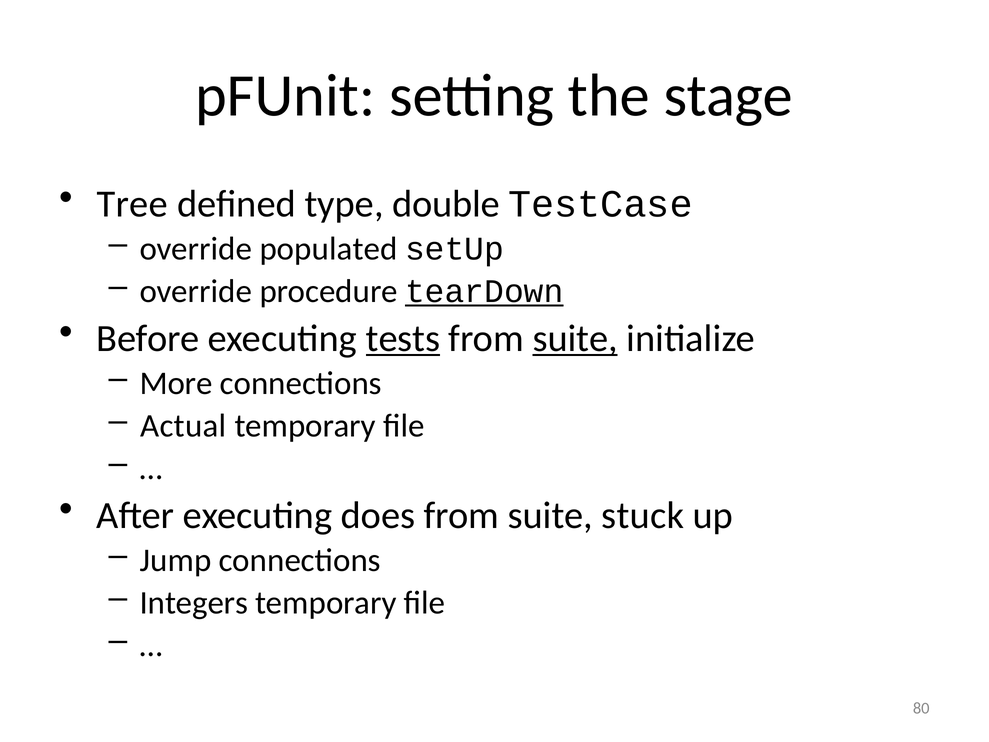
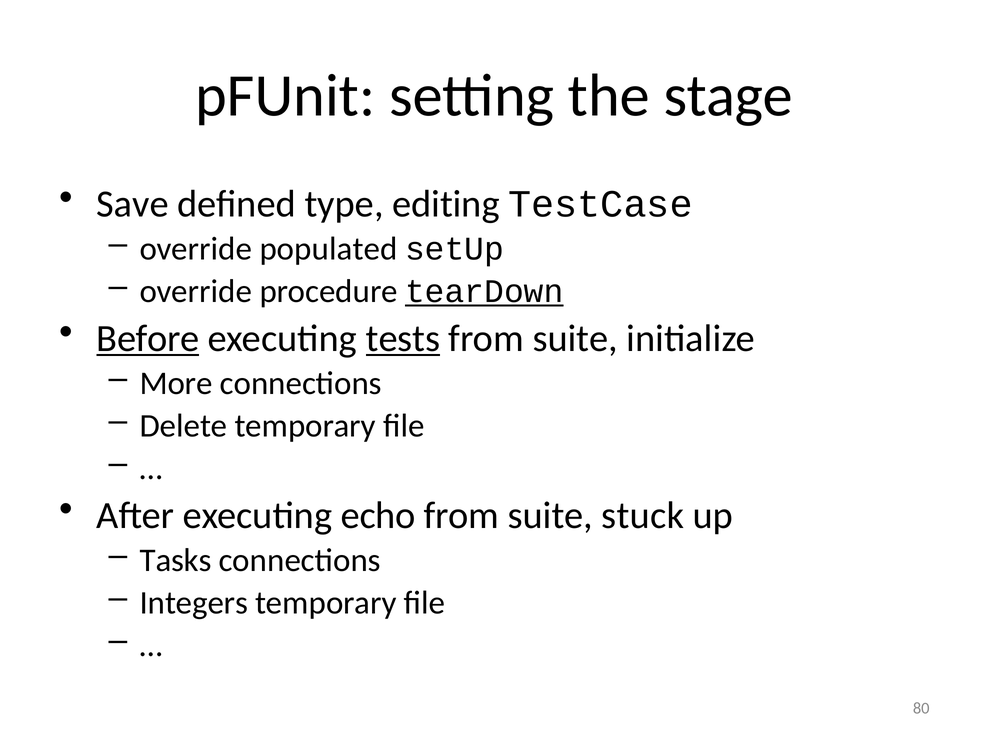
Tree: Tree -> Save
double: double -> editing
Before underline: none -> present
suite at (575, 338) underline: present -> none
Actual: Actual -> Delete
does: does -> echo
Jump: Jump -> Tasks
